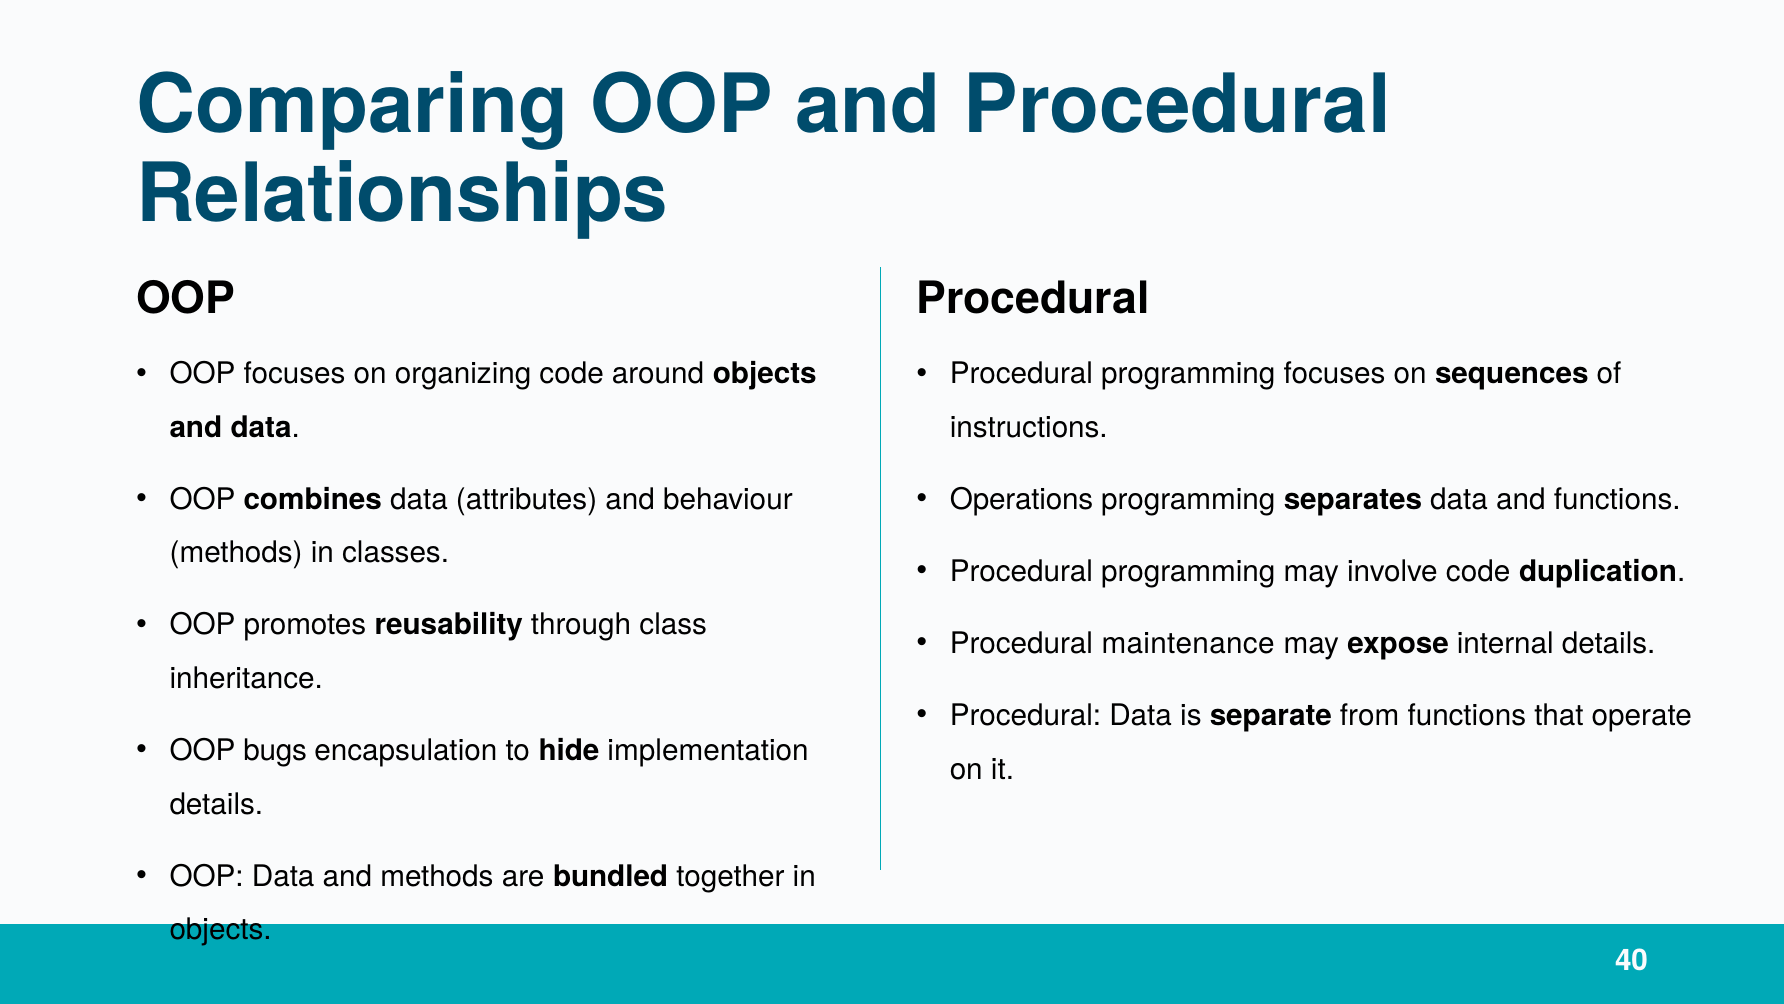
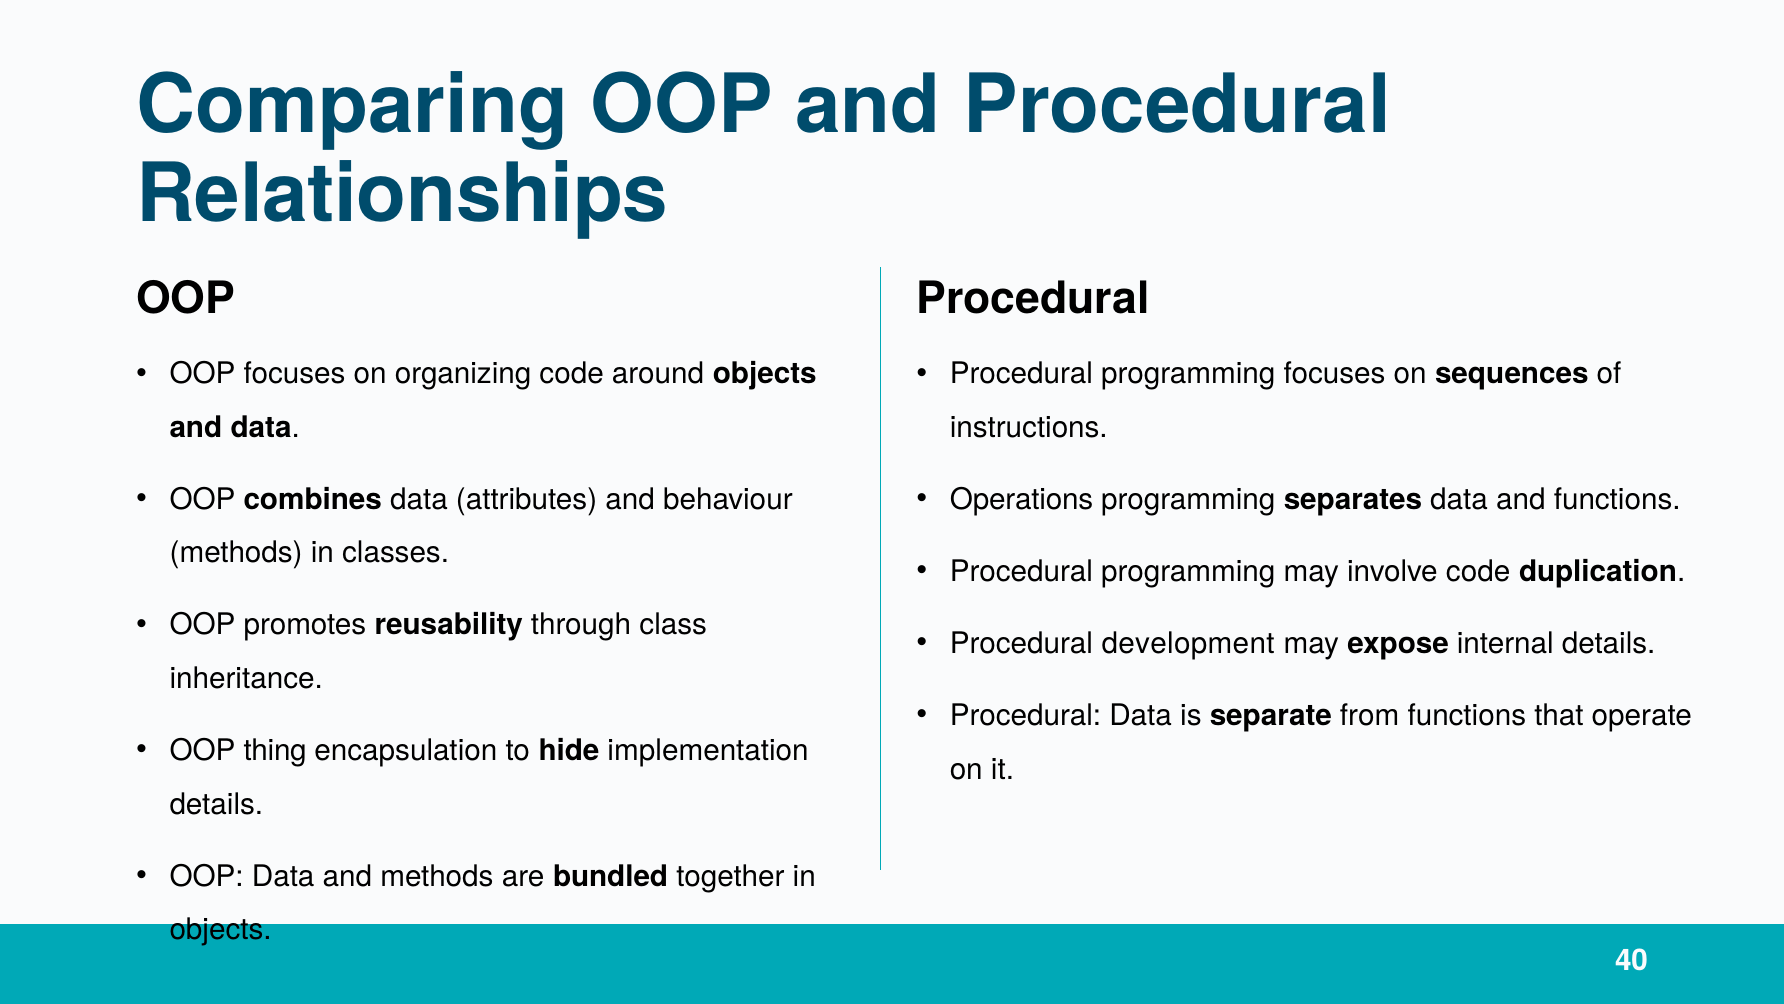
maintenance: maintenance -> development
bugs: bugs -> thing
